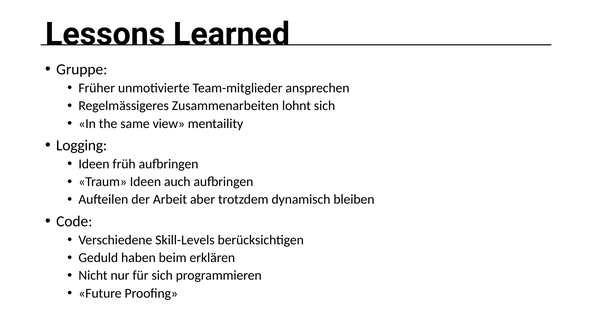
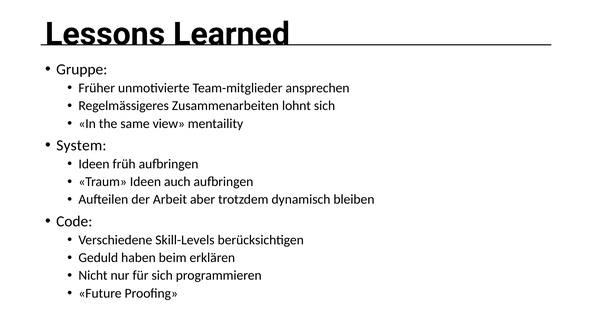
Logging: Logging -> System
